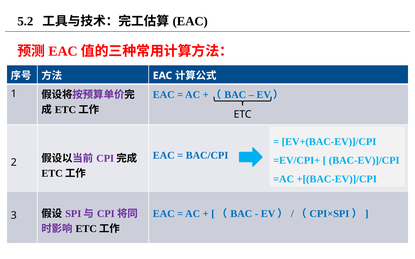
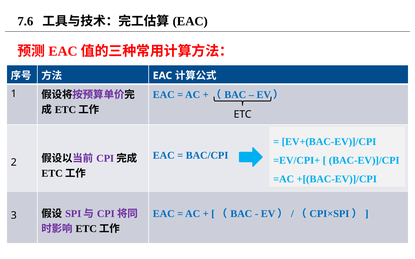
5.2: 5.2 -> 7.6
